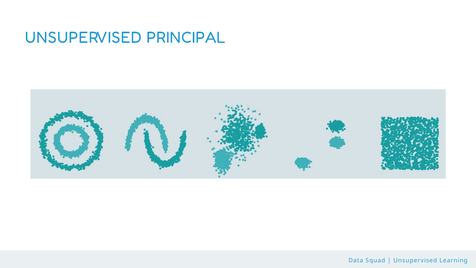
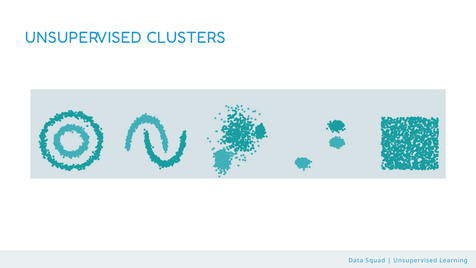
PRINCIPAL: PRINCIPAL -> CLUSTERS
